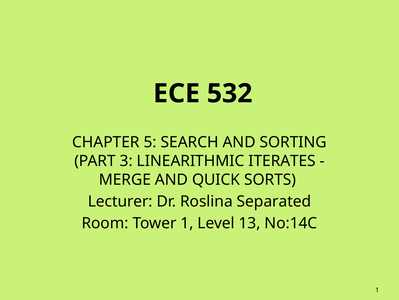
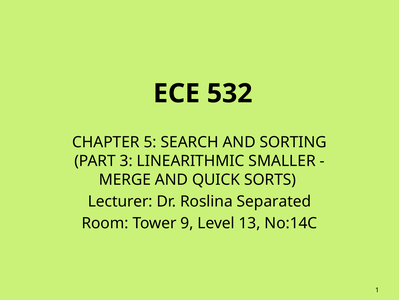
ITERATES: ITERATES -> SMALLER
Tower 1: 1 -> 9
